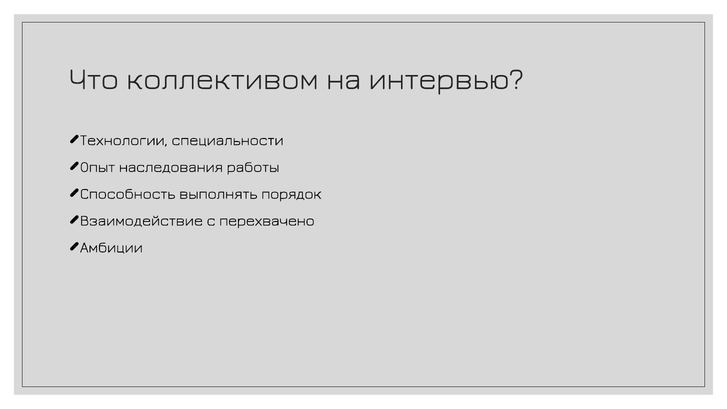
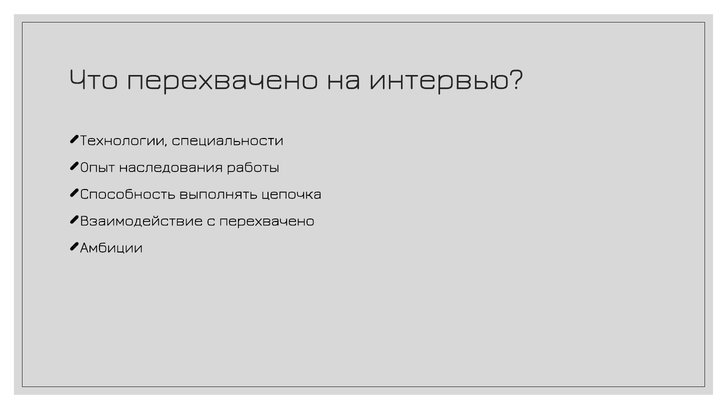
Что коллективом: коллективом -> перехвачено
порядок: порядок -> цепочка
